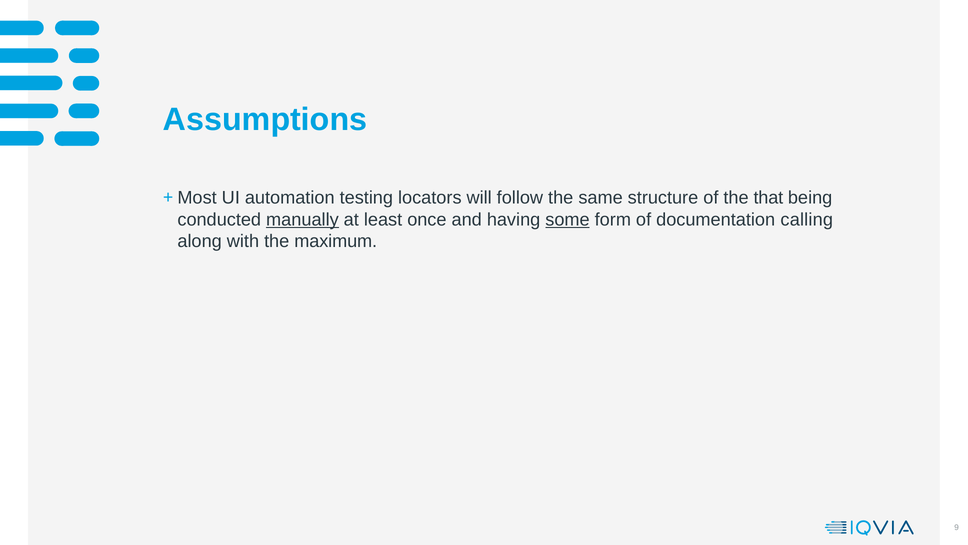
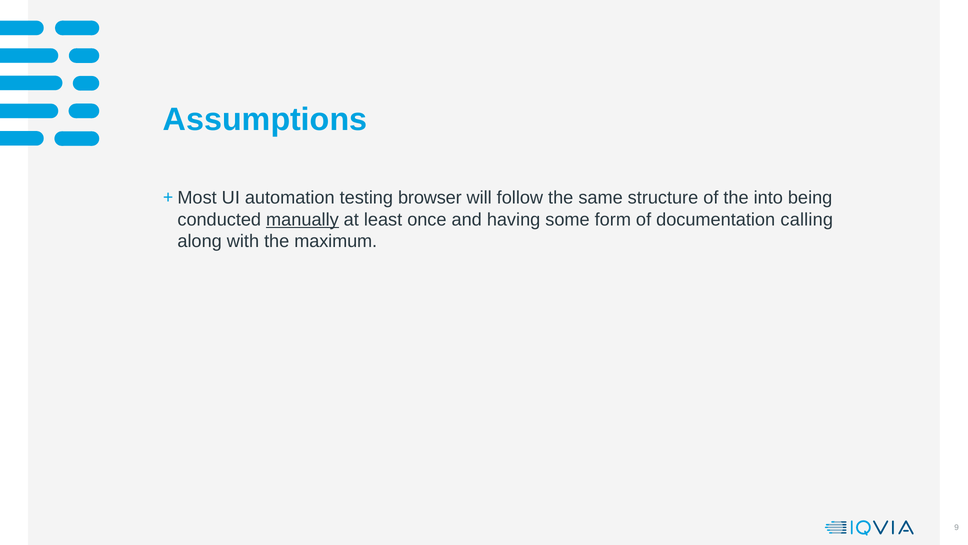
locators: locators -> browser
that: that -> into
some underline: present -> none
